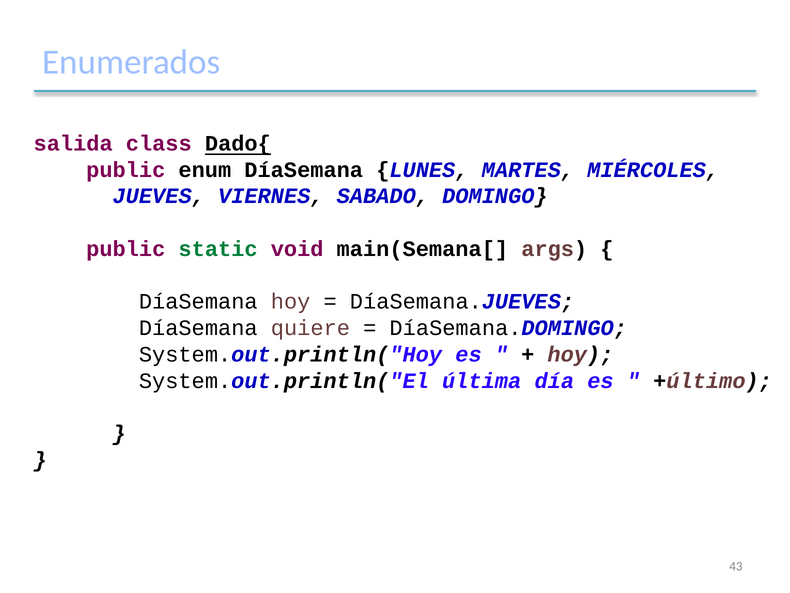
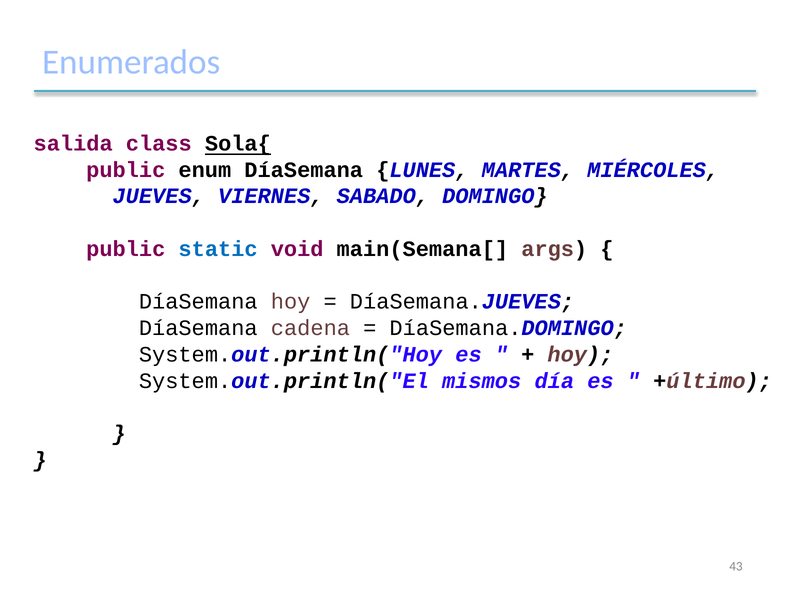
Dado{: Dado{ -> Sola{
static colour: green -> blue
quiere: quiere -> cadena
última: última -> mismos
